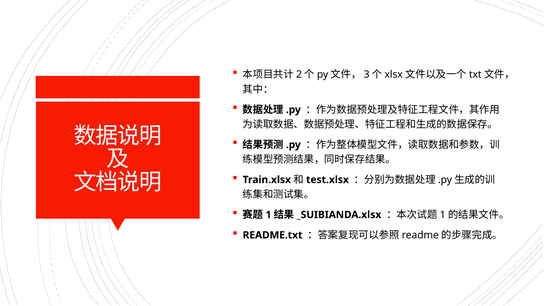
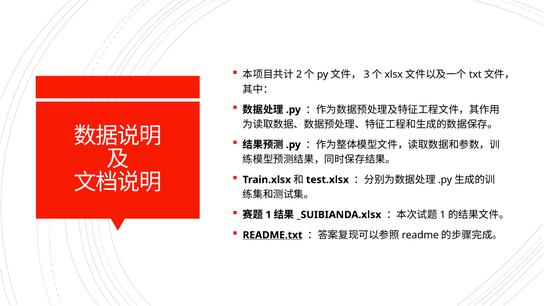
README.txt underline: none -> present
